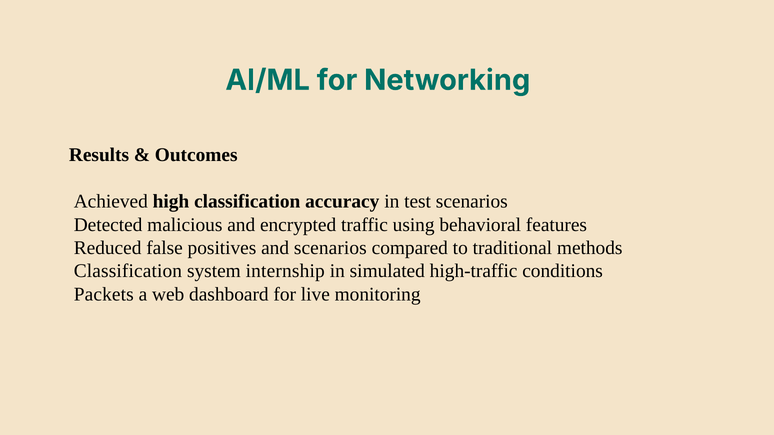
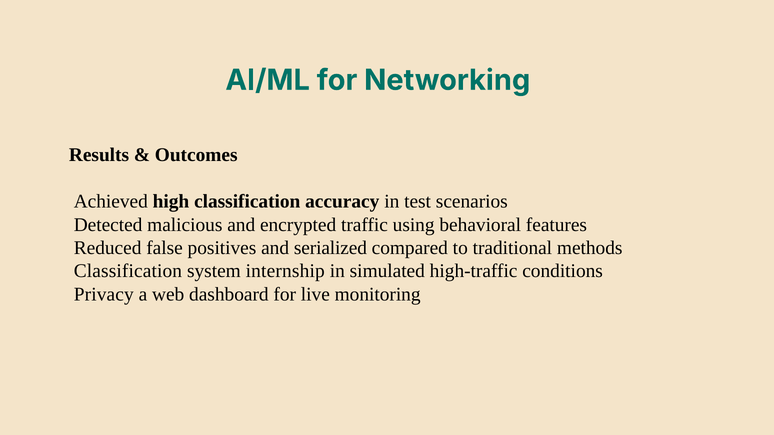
and scenarios: scenarios -> serialized
Packets: Packets -> Privacy
